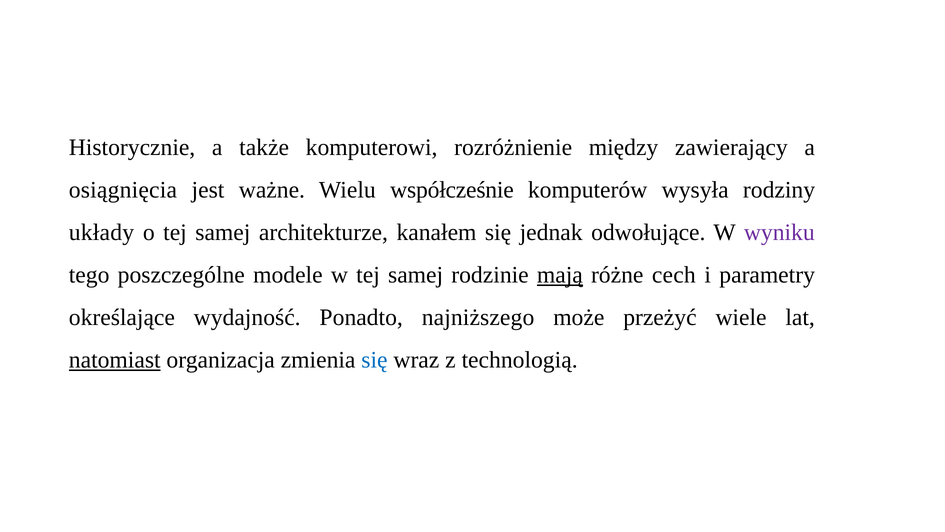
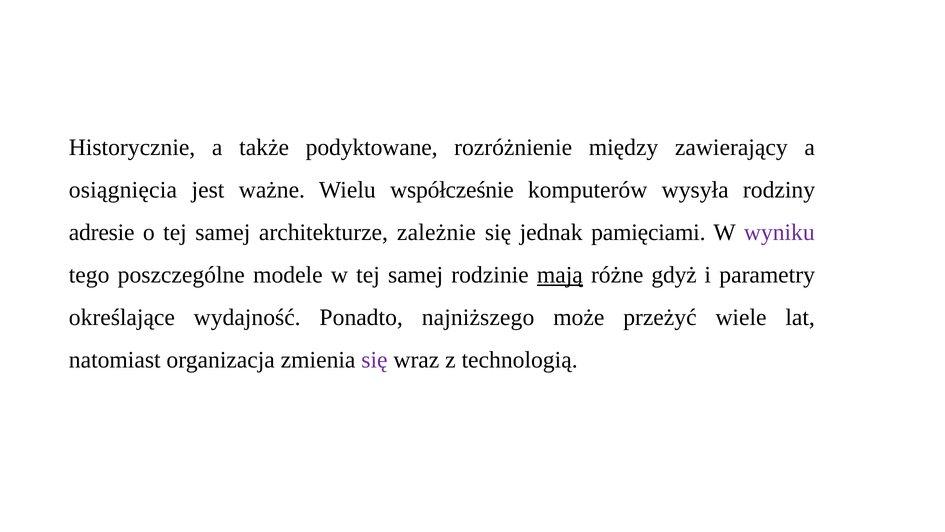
komputerowi: komputerowi -> podyktowane
układy: układy -> adresie
kanałem: kanałem -> zależnie
odwołujące: odwołujące -> pamięciami
cech: cech -> gdyż
natomiast underline: present -> none
się at (374, 360) colour: blue -> purple
